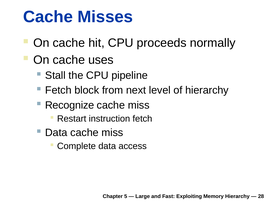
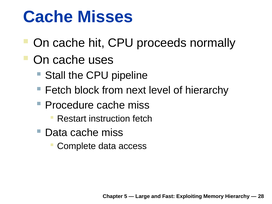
Recognize: Recognize -> Procedure
